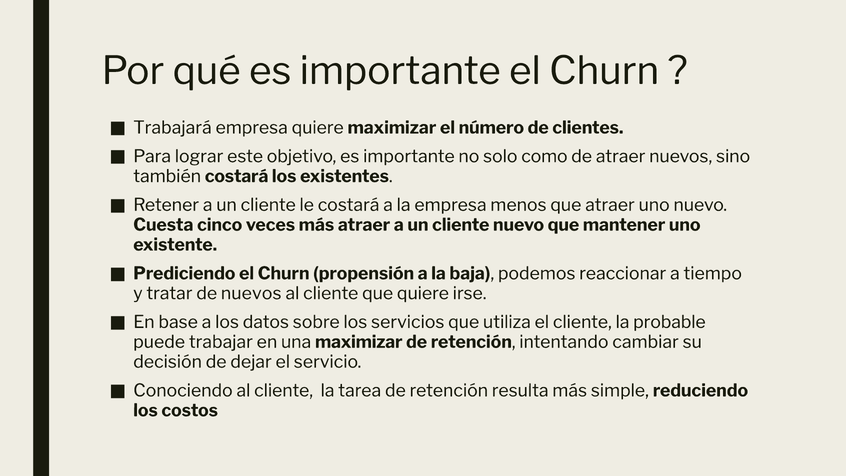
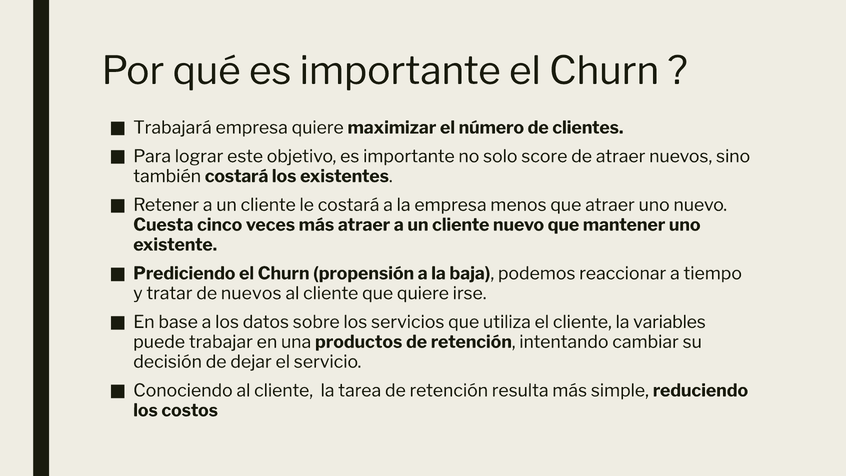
como: como -> score
probable: probable -> variables
una maximizar: maximizar -> productos
